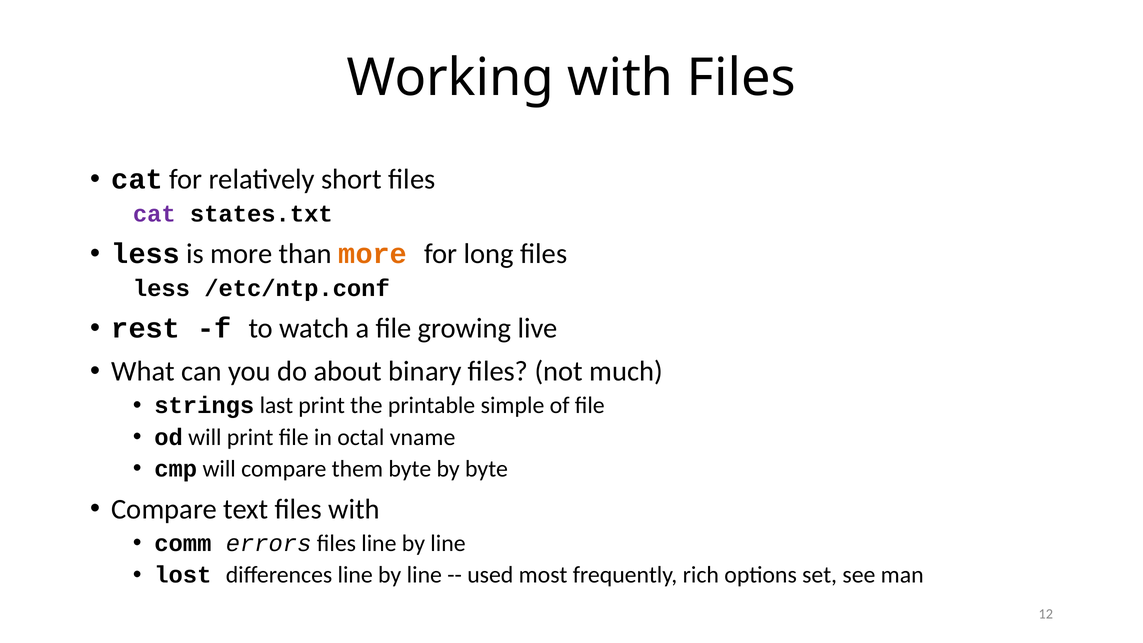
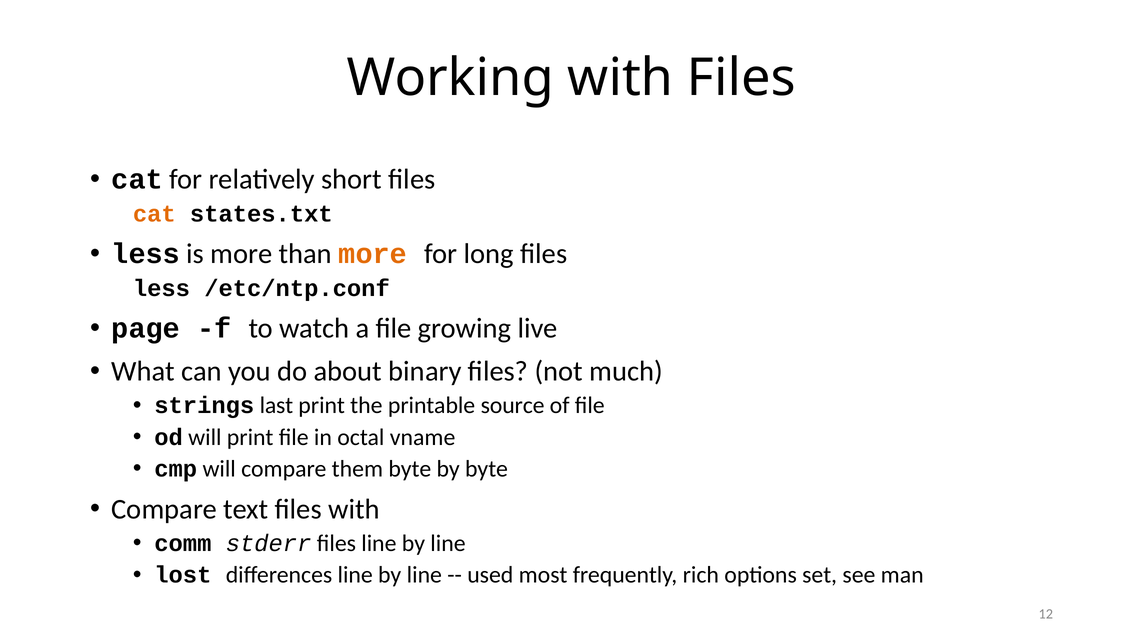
cat at (154, 214) colour: purple -> orange
rest: rest -> page
simple: simple -> source
errors: errors -> stderr
